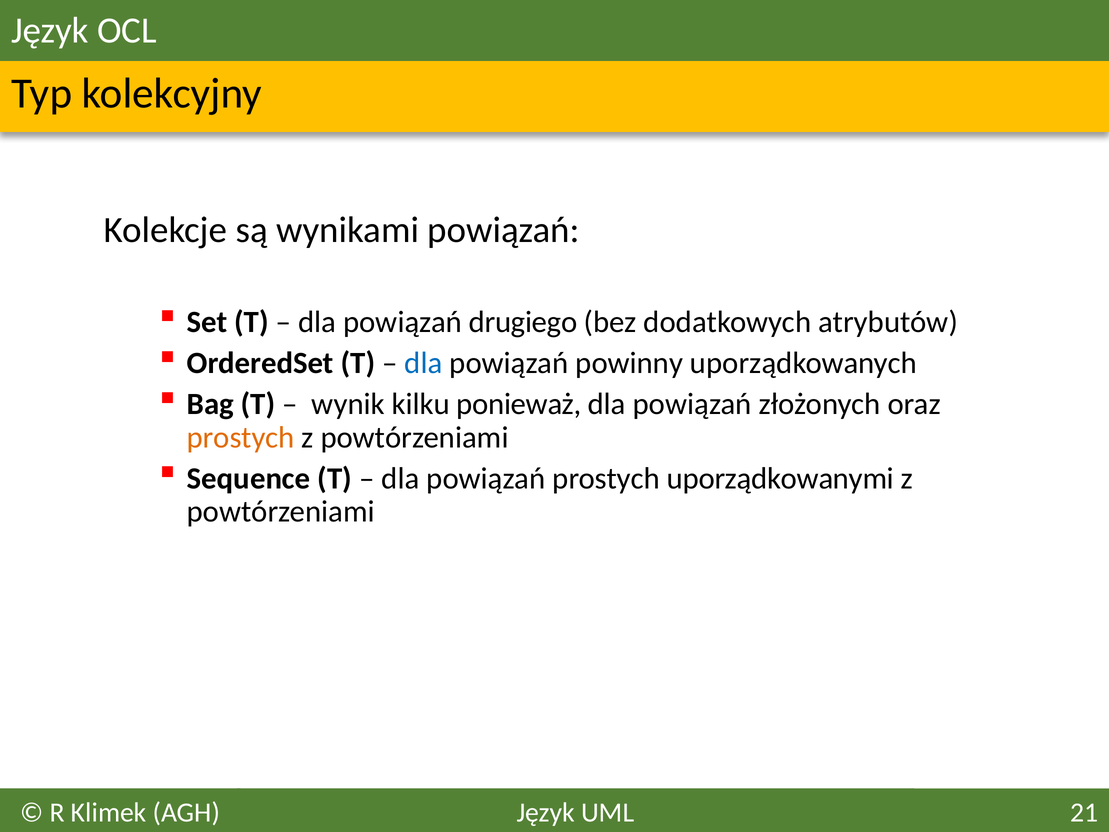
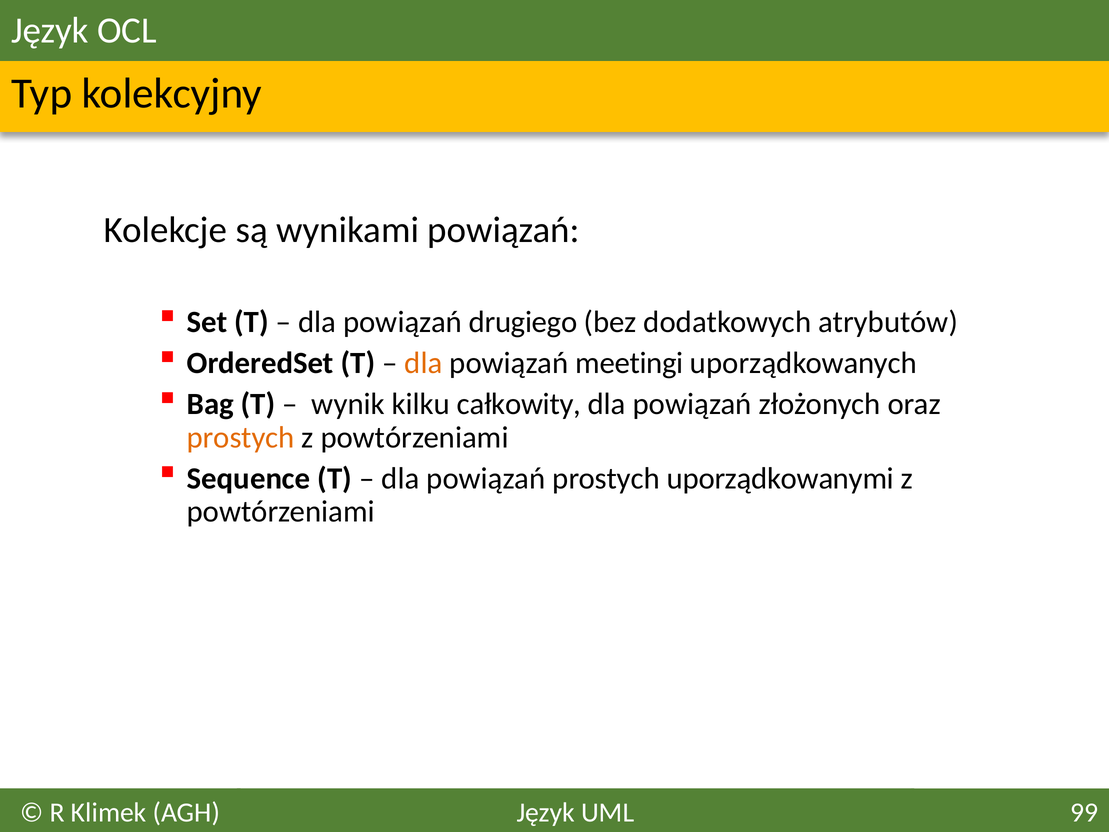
dla at (423, 363) colour: blue -> orange
powinny: powinny -> meetingi
ponieważ: ponieważ -> całkowity
21: 21 -> 99
